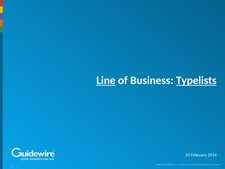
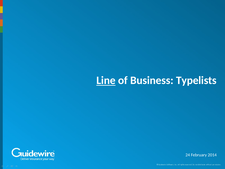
Typelists underline: present -> none
